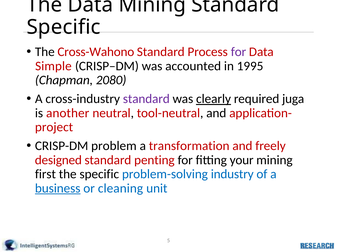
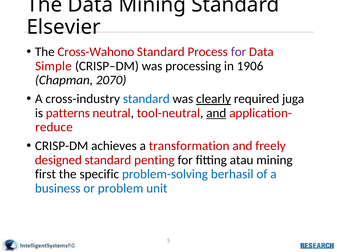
Specific at (64, 27): Specific -> Elsevier
accounted: accounted -> processing
1995: 1995 -> 1906
2080: 2080 -> 2070
standard at (146, 99) colour: purple -> blue
another: another -> patterns
and at (216, 113) underline: none -> present
project: project -> reduce
problem: problem -> achieves
your: your -> atau
industry: industry -> berhasil
business underline: present -> none
cleaning: cleaning -> problem
